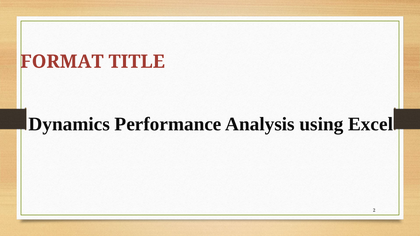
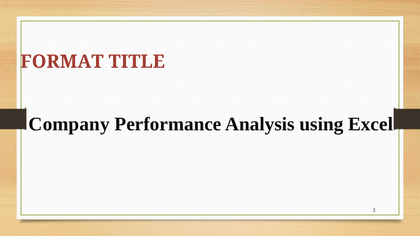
Dynamics: Dynamics -> Company
